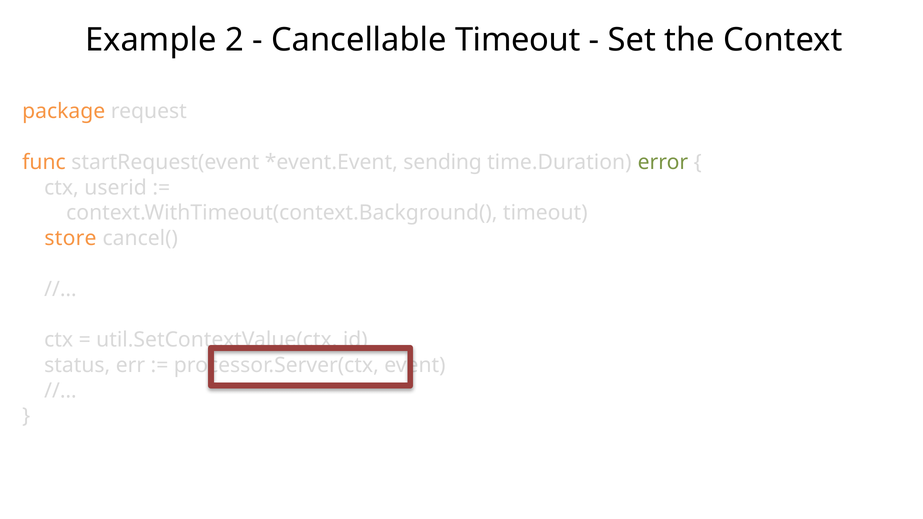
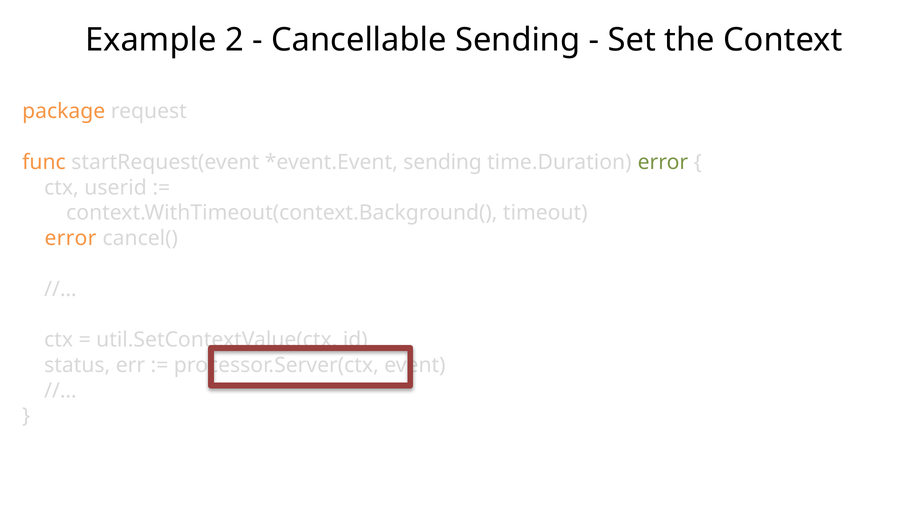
Cancellable Timeout: Timeout -> Sending
store at (70, 238): store -> error
